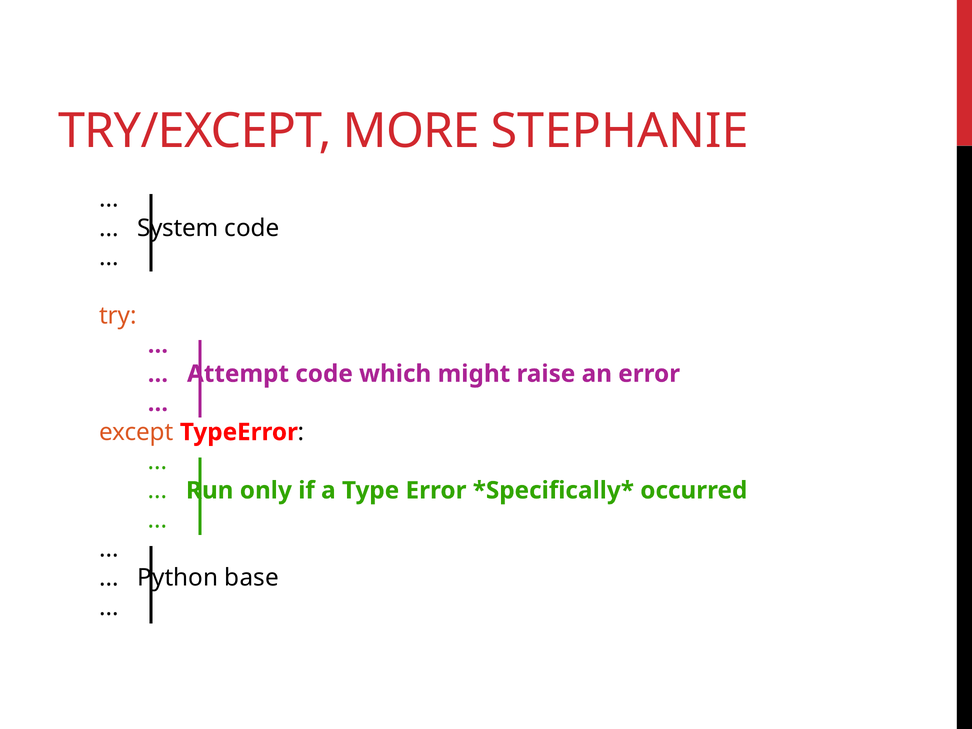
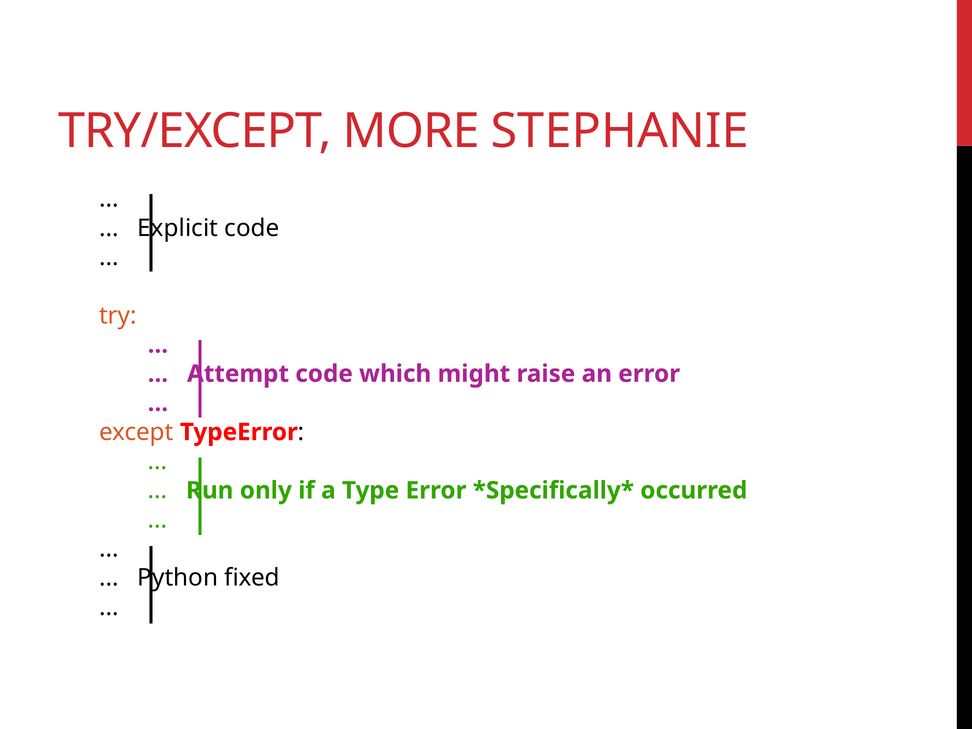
System: System -> Explicit
base: base -> fixed
